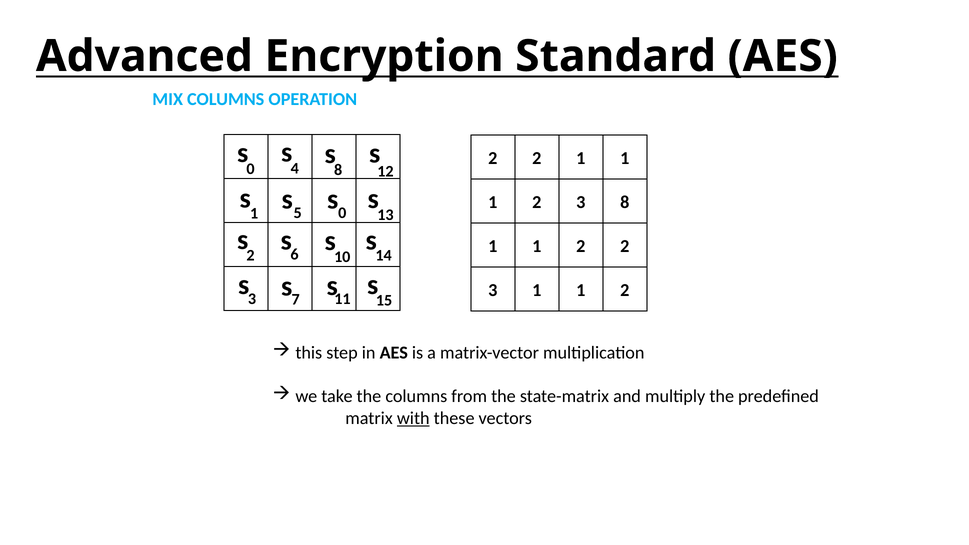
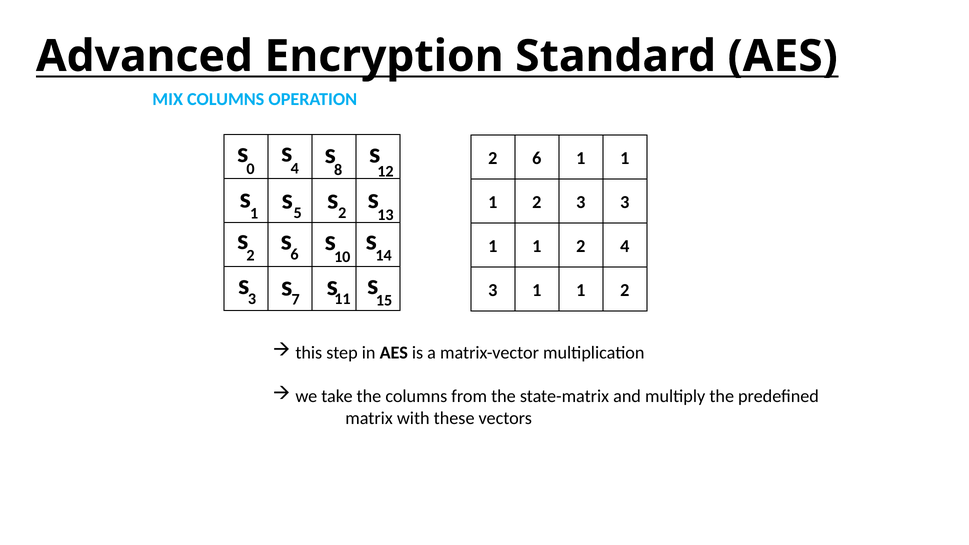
2 at (537, 158): 2 -> 6
0 at (342, 213): 0 -> 2
3 8: 8 -> 3
1 2 2: 2 -> 4
with underline: present -> none
